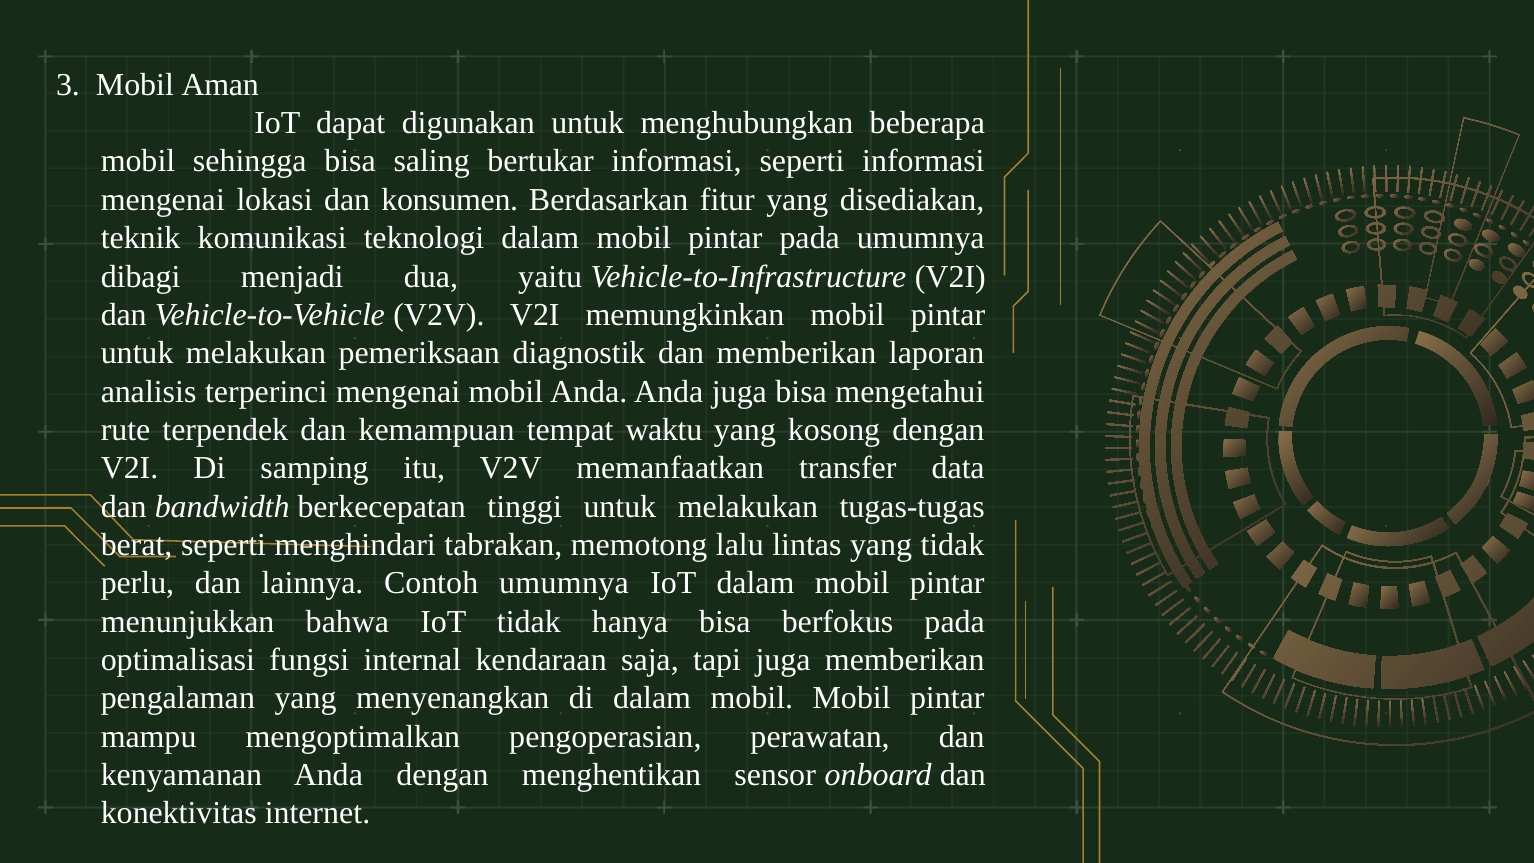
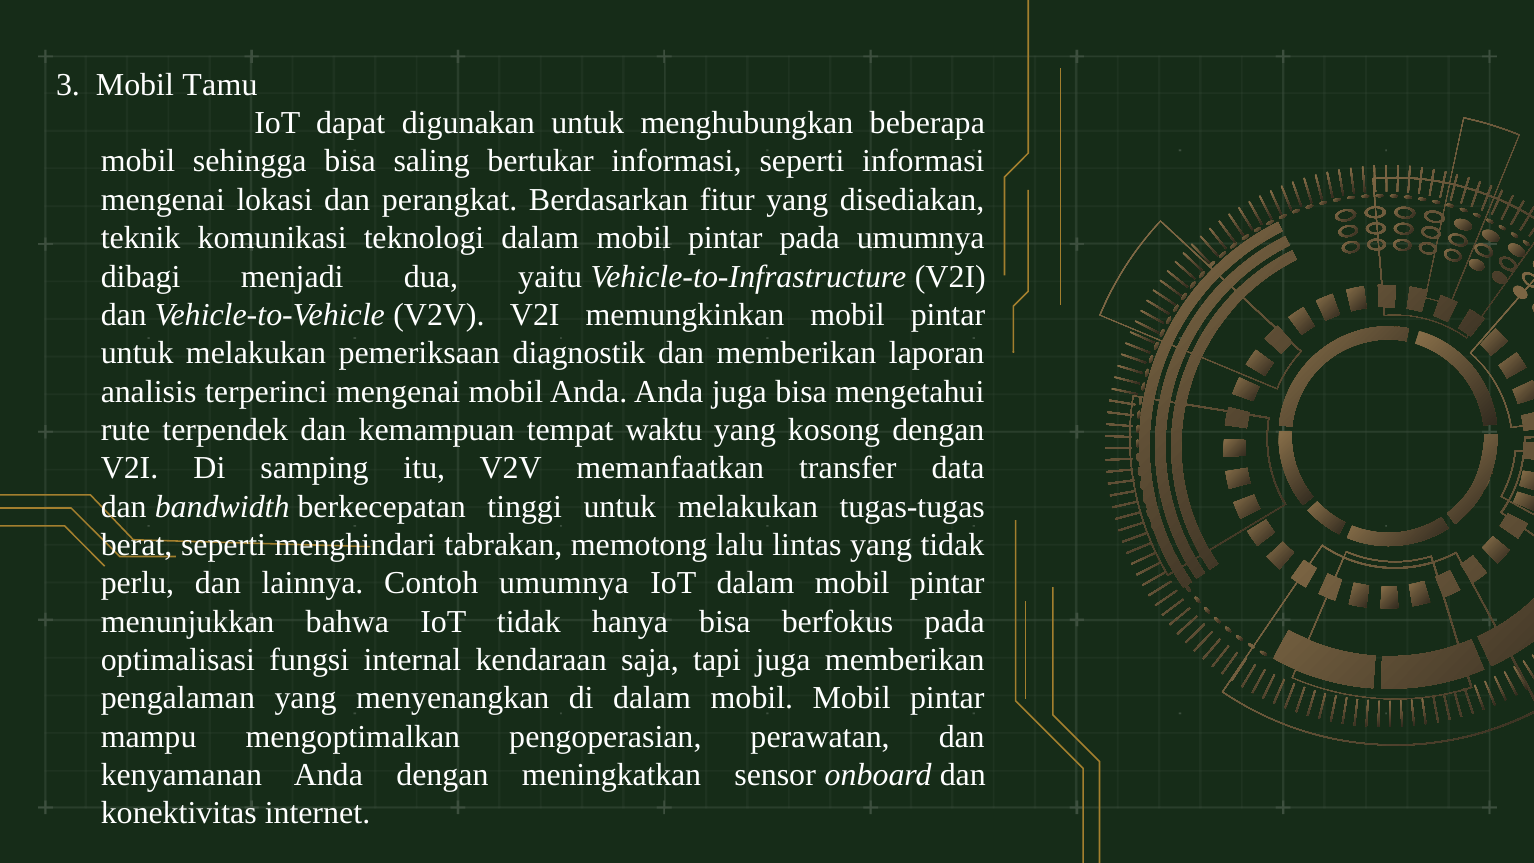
Aman: Aman -> Tamu
konsumen: konsumen -> perangkat
menghentikan: menghentikan -> meningkatkan
